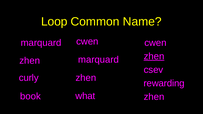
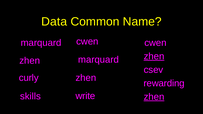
Loop: Loop -> Data
what: what -> write
book: book -> skills
zhen at (154, 97) underline: none -> present
